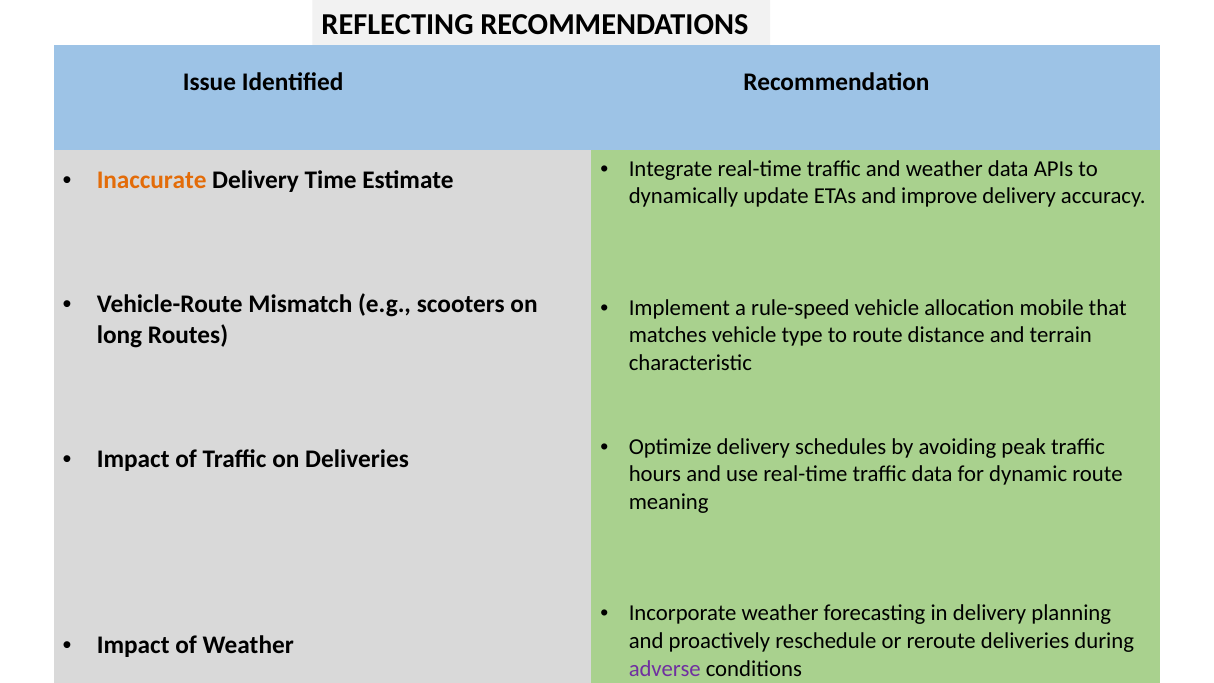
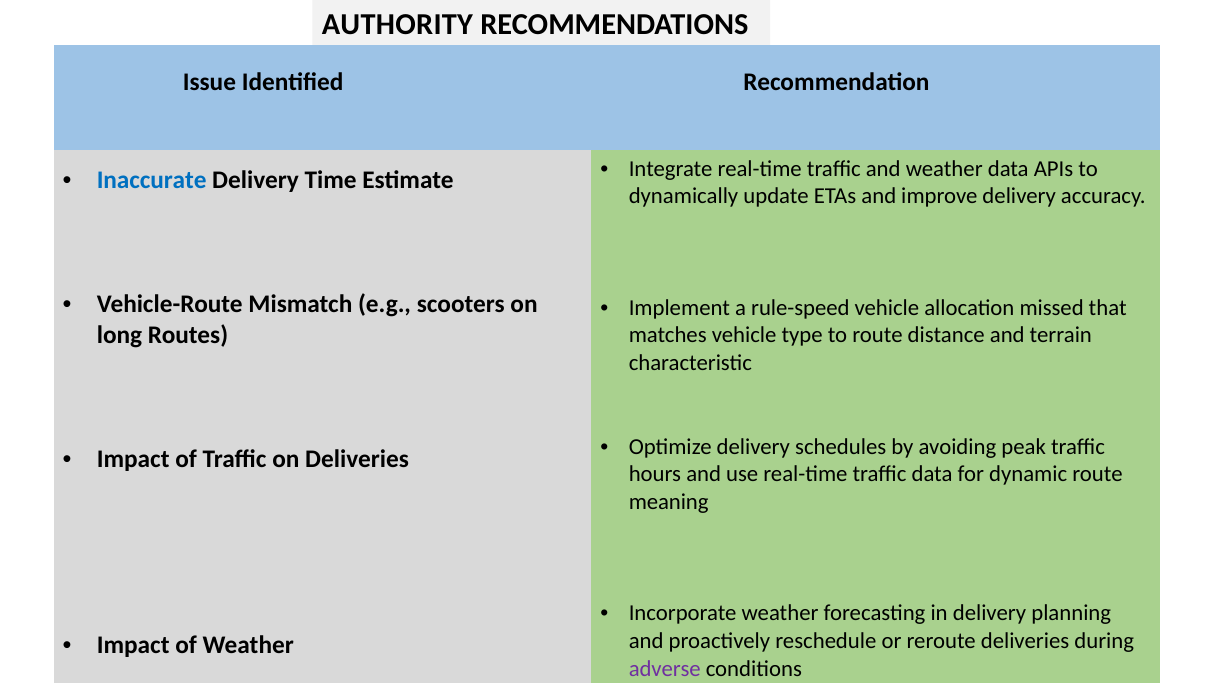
REFLECTING: REFLECTING -> AUTHORITY
Inaccurate colour: orange -> blue
mobile: mobile -> missed
